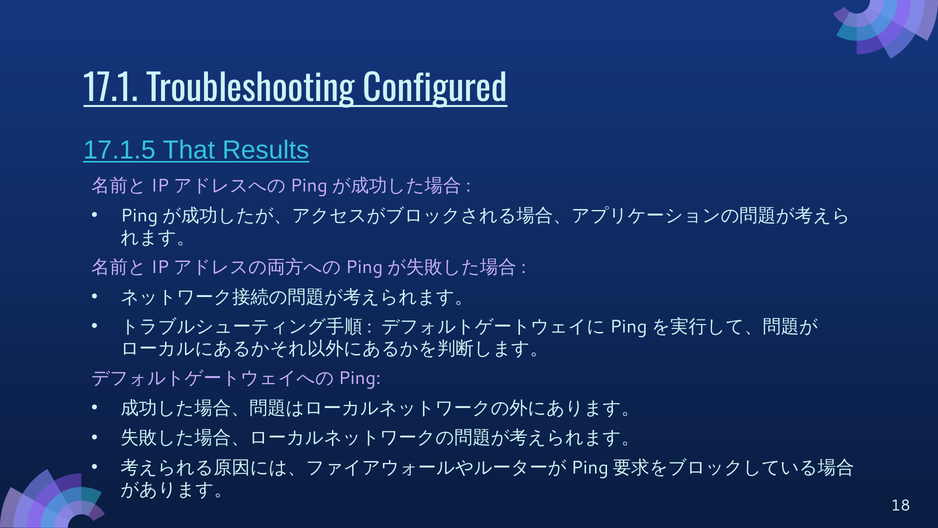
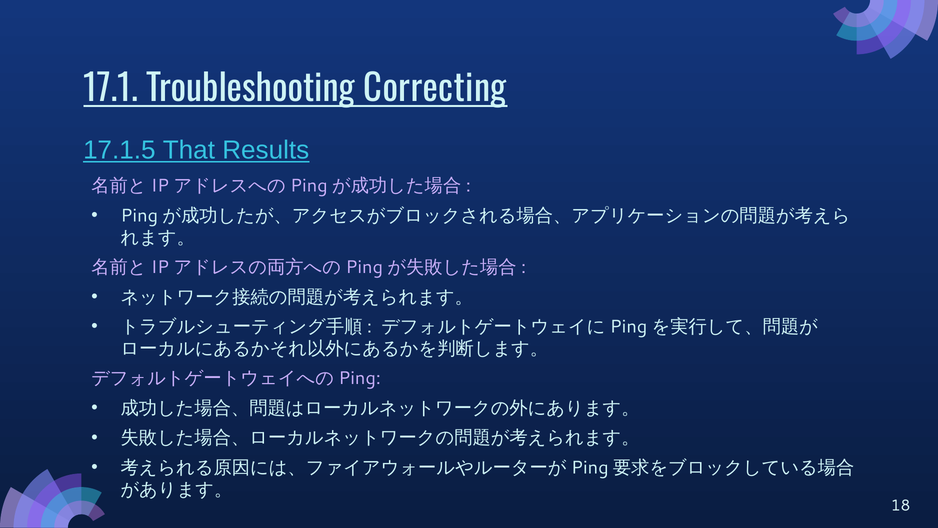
Configured: Configured -> Correcting
